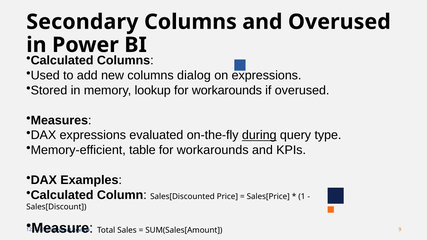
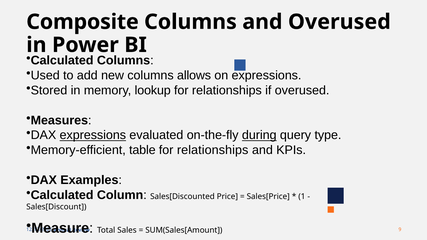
Secondary: Secondary -> Composite
dialog: dialog -> allows
workarounds at (227, 90): workarounds -> relationships
expressions at (93, 135) underline: none -> present
workarounds at (213, 150): workarounds -> relationships
